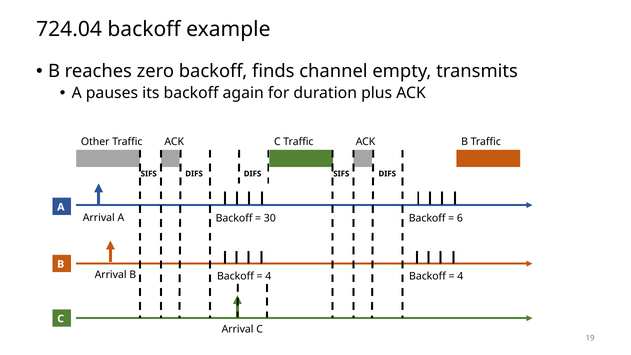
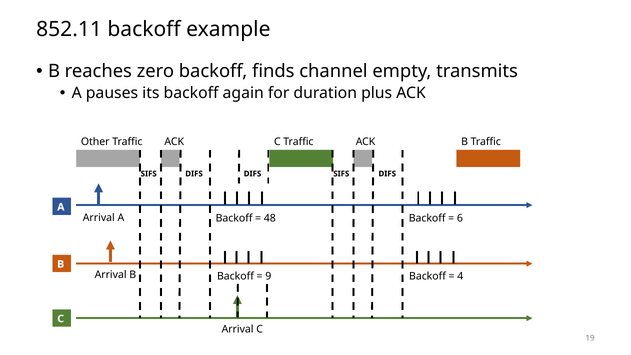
724.04: 724.04 -> 852.11
30: 30 -> 48
4 at (268, 276): 4 -> 9
